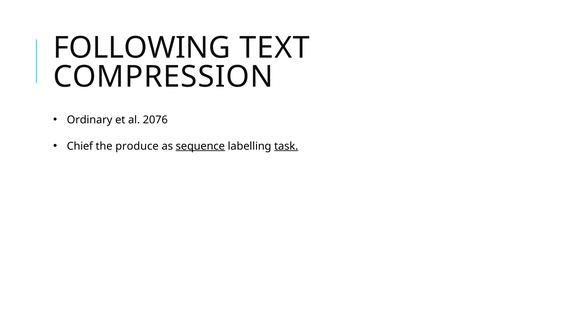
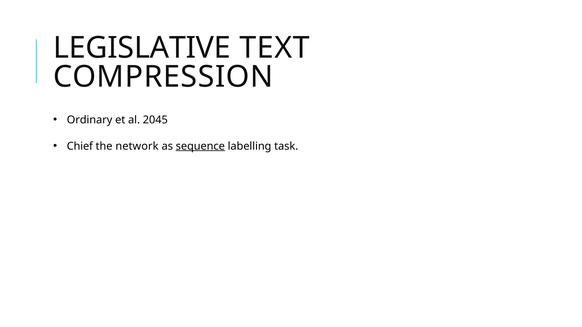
FOLLOWING: FOLLOWING -> LEGISLATIVE
2076: 2076 -> 2045
produce: produce -> network
task underline: present -> none
